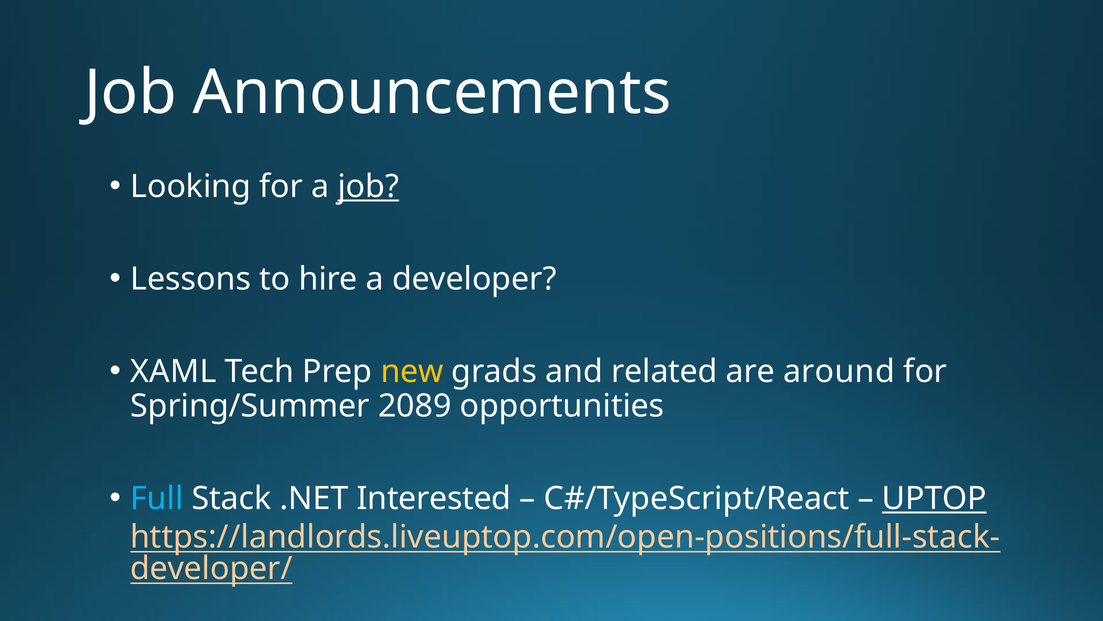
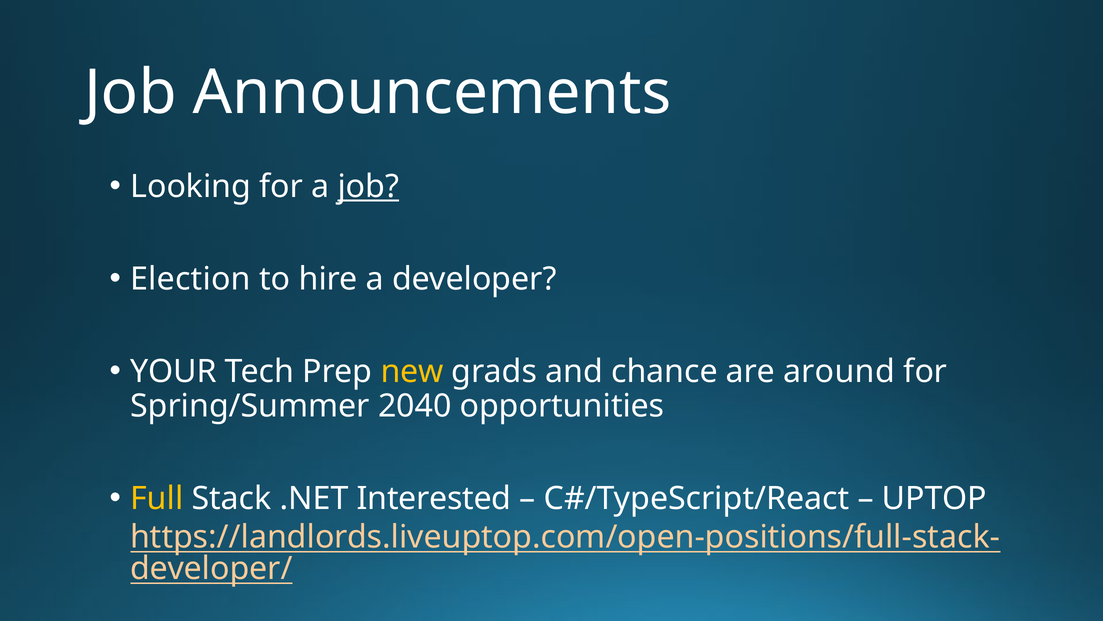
Lessons: Lessons -> Election
XAML: XAML -> YOUR
related: related -> chance
2089: 2089 -> 2040
Full colour: light blue -> yellow
UPTOP underline: present -> none
